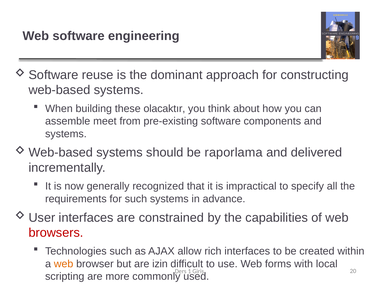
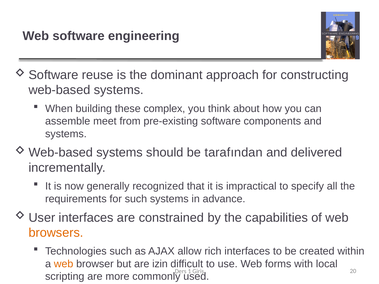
olacaktır: olacaktır -> complex
raporlama: raporlama -> tarafından
browsers colour: red -> orange
